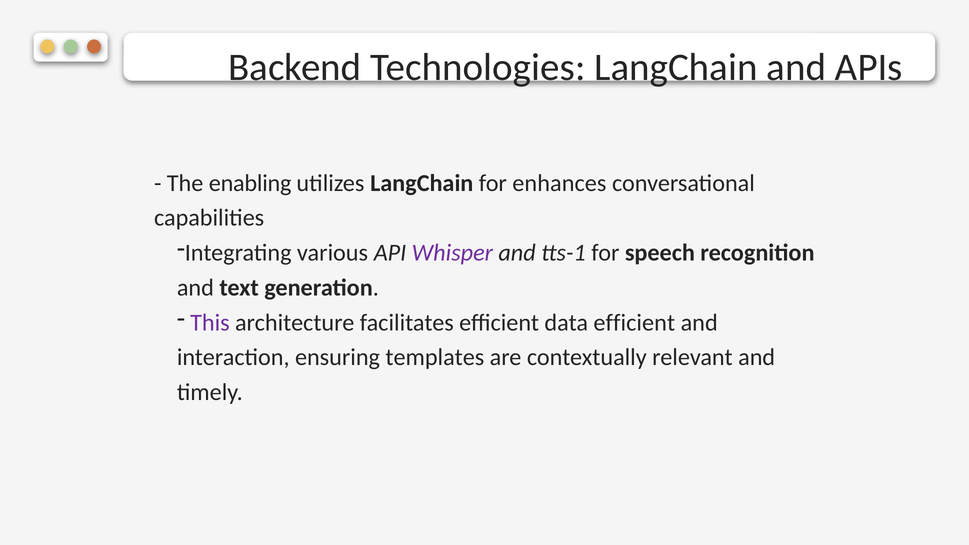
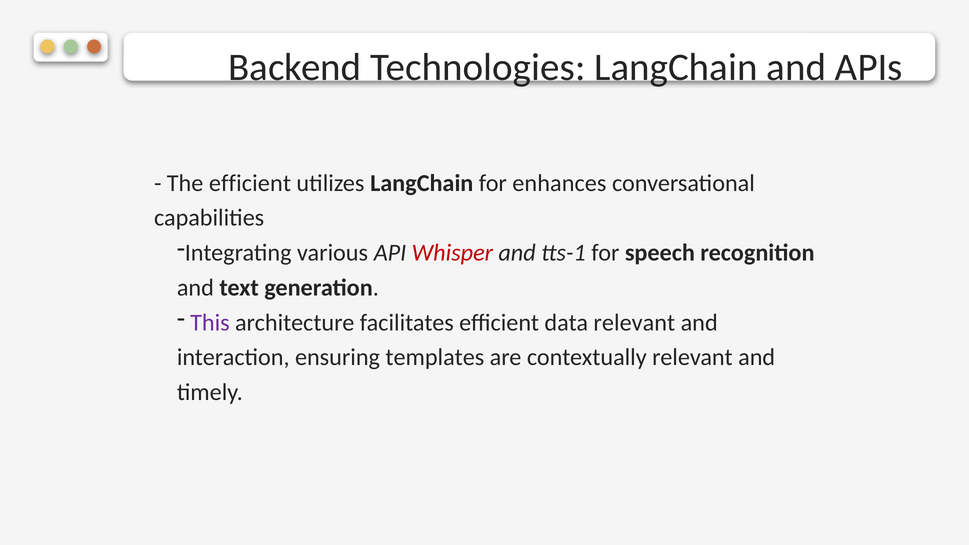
The enabling: enabling -> efficient
Whisper colour: purple -> red
data efficient: efficient -> relevant
